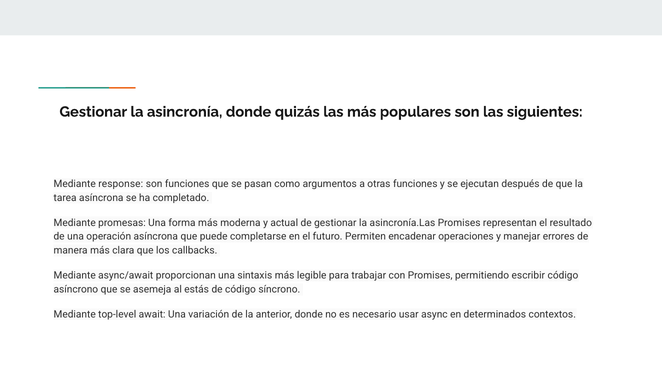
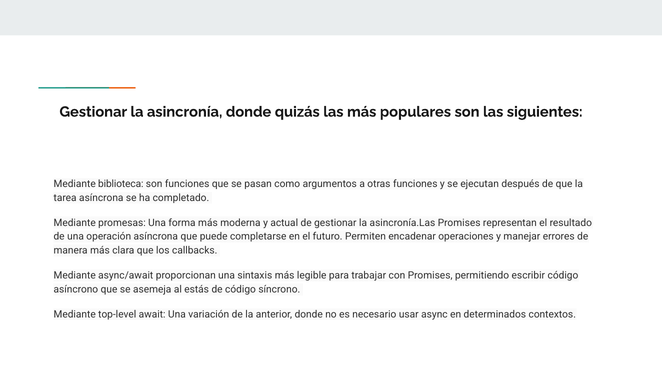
response: response -> biblioteca
